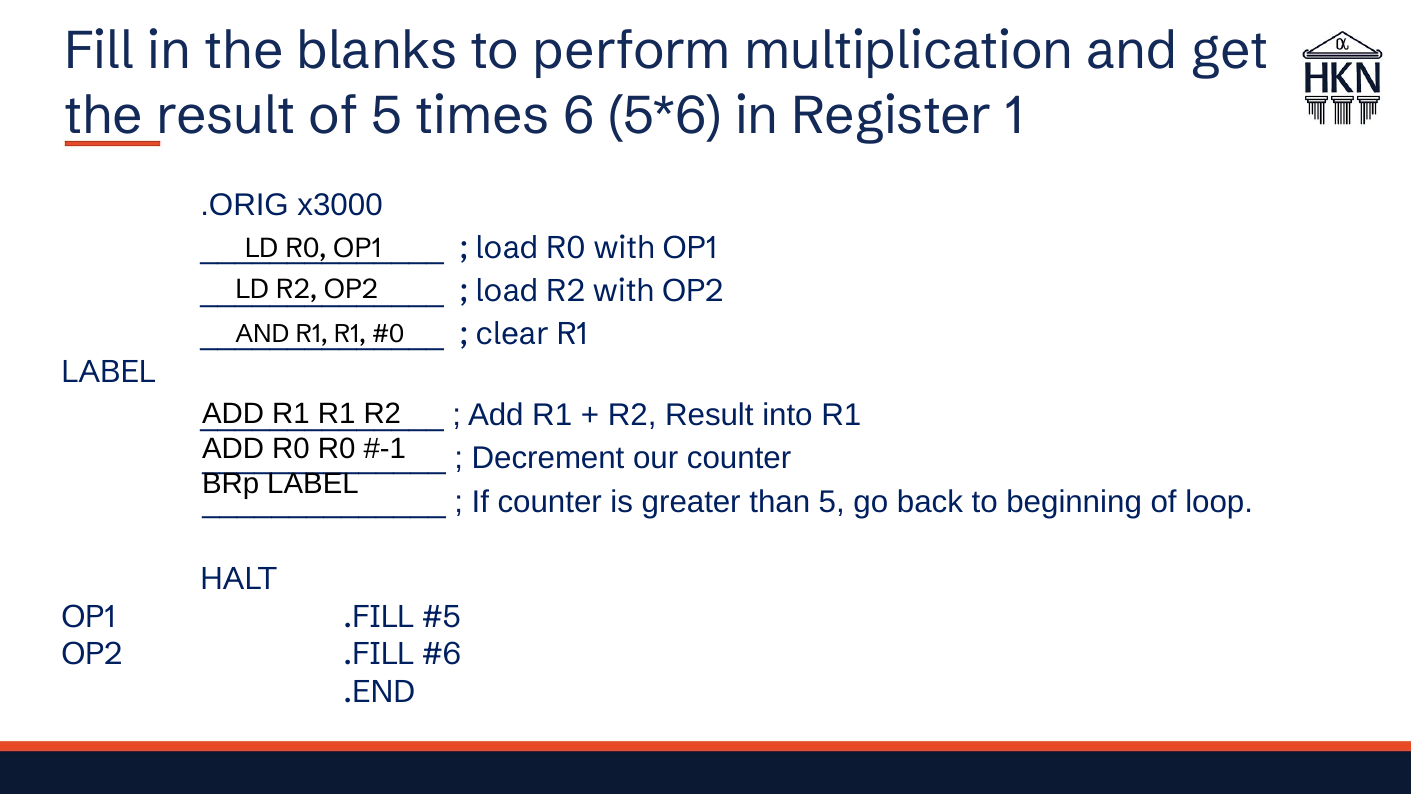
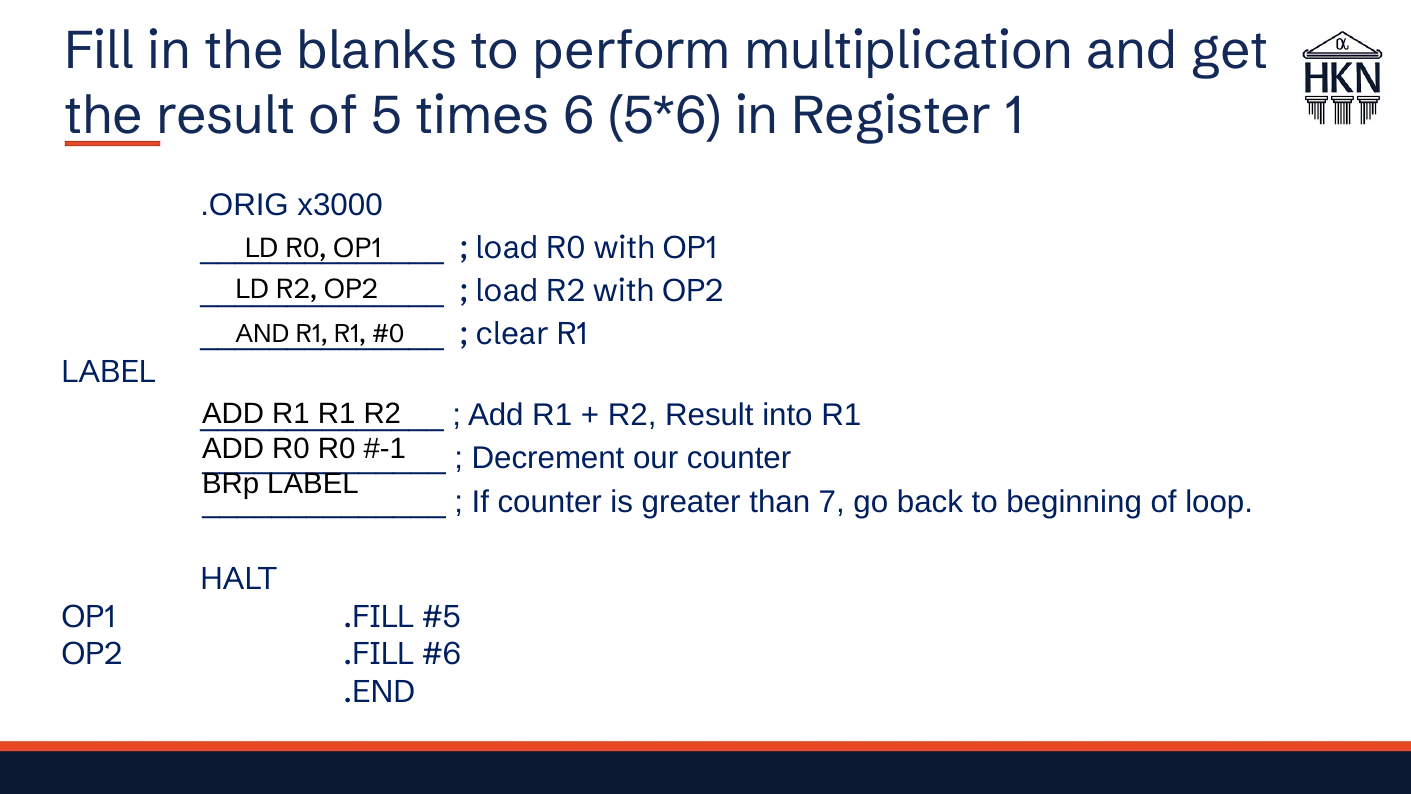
than 5: 5 -> 7
